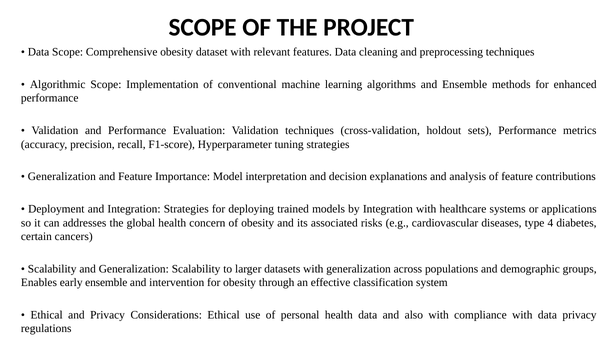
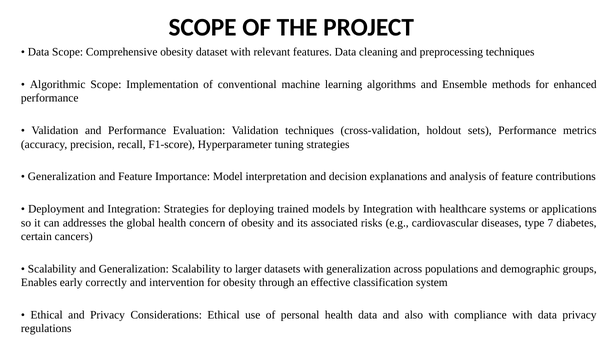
4: 4 -> 7
early ensemble: ensemble -> correctly
